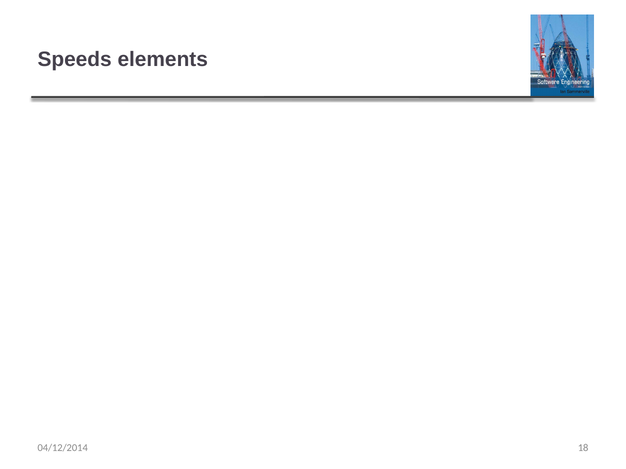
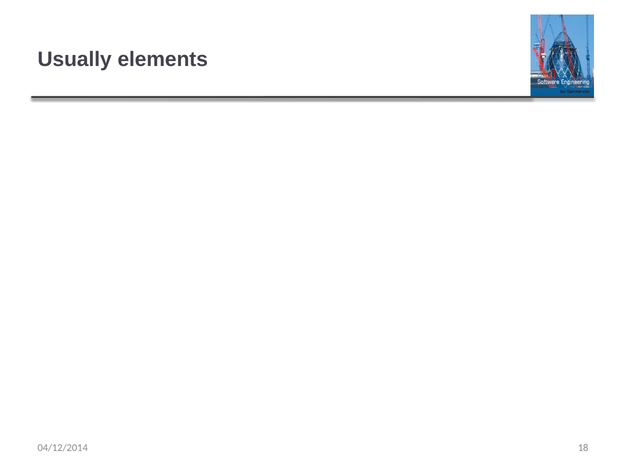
Speeds: Speeds -> Usually
